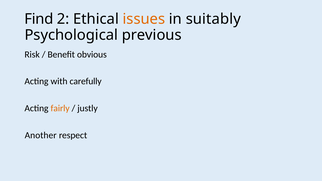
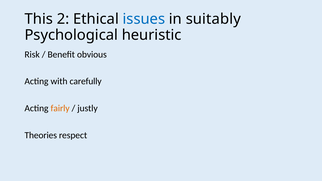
Find: Find -> This
issues colour: orange -> blue
previous: previous -> heuristic
Another: Another -> Theories
